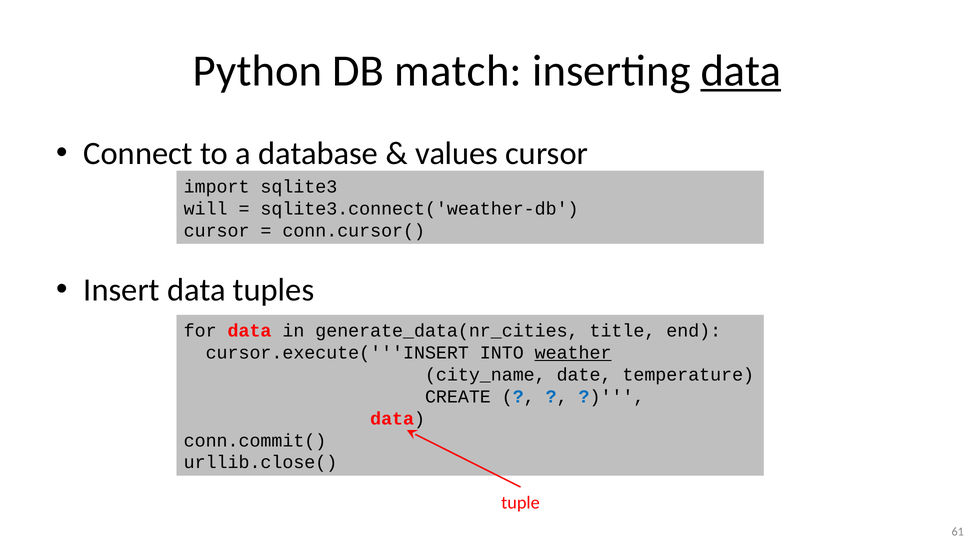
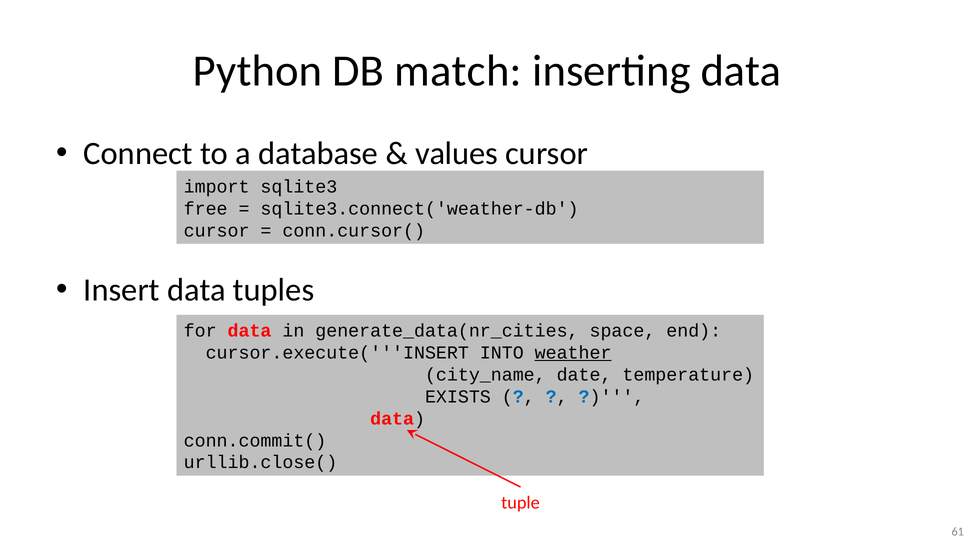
data at (741, 71) underline: present -> none
will: will -> free
title: title -> space
CREATE: CREATE -> EXISTS
